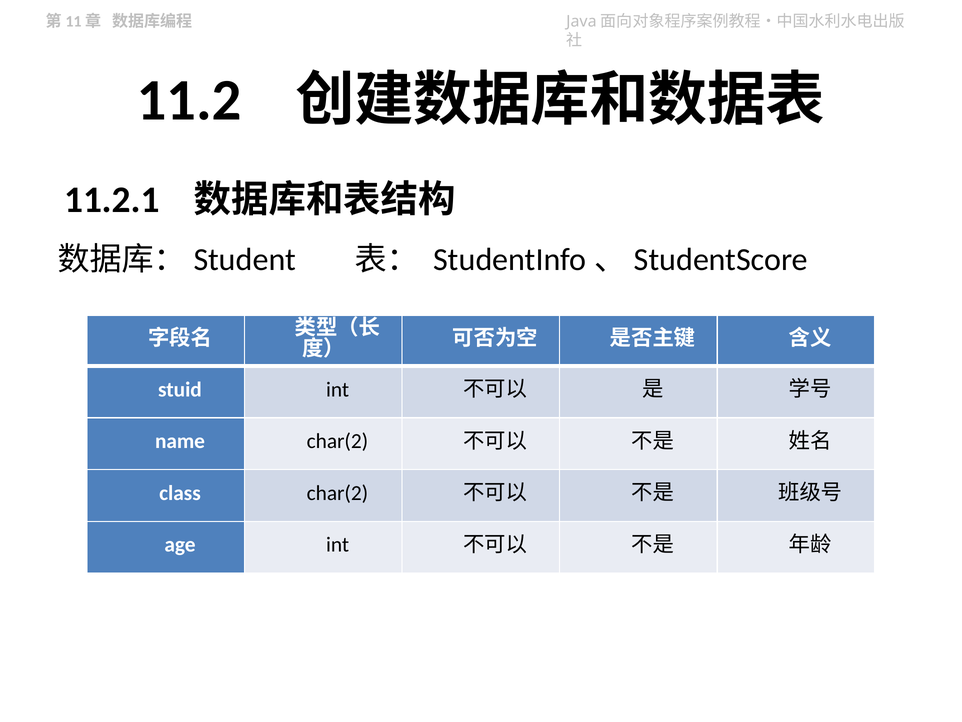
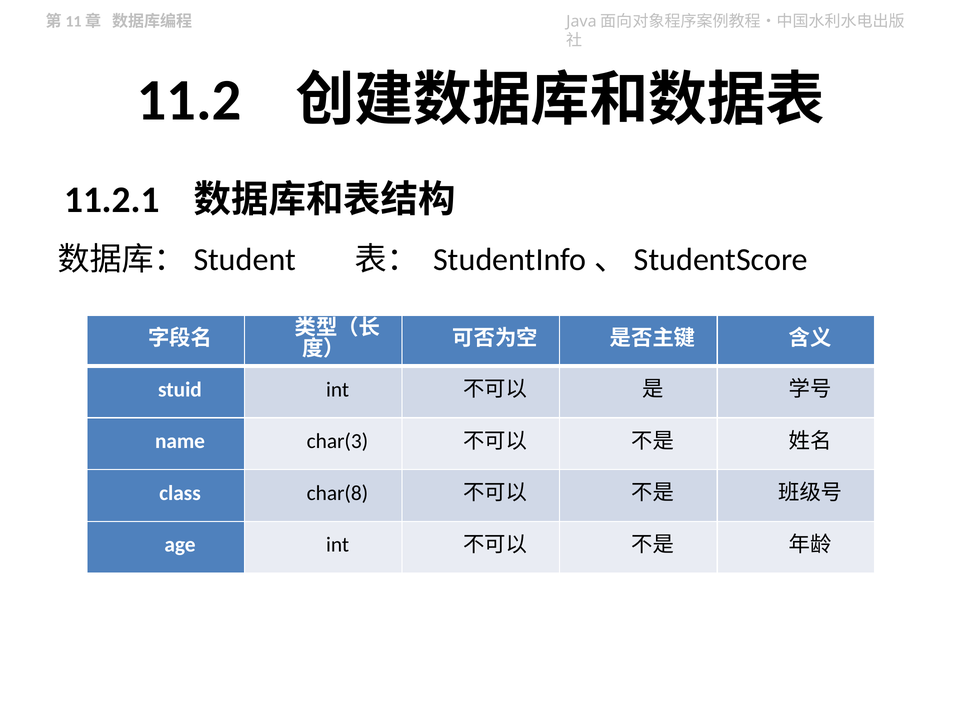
name char(2: char(2 -> char(3
class char(2: char(2 -> char(8
